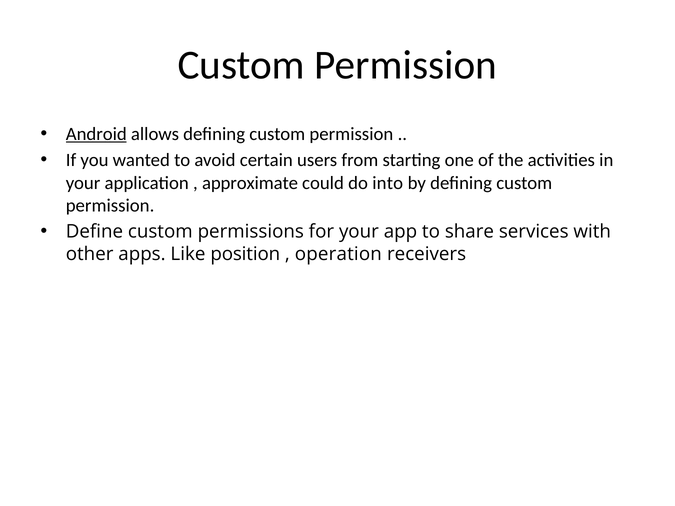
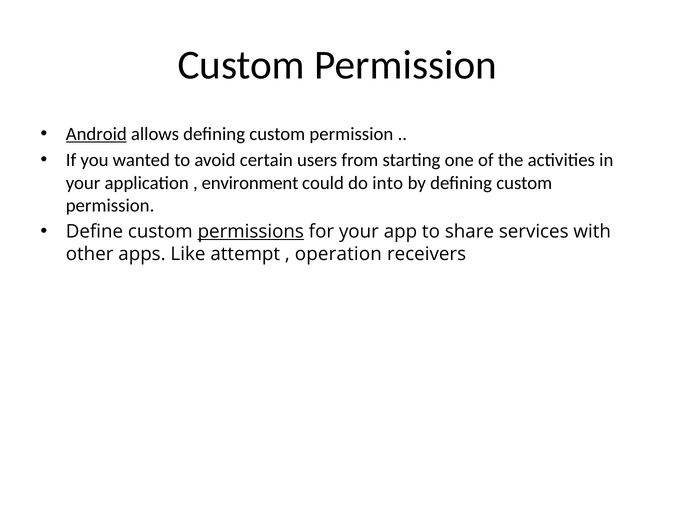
approximate: approximate -> environment
permissions underline: none -> present
position: position -> attempt
